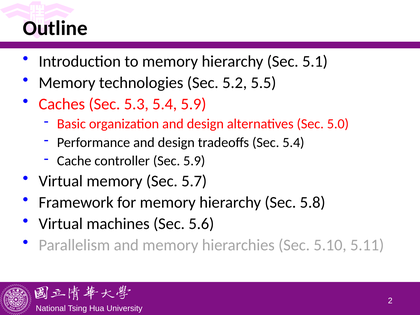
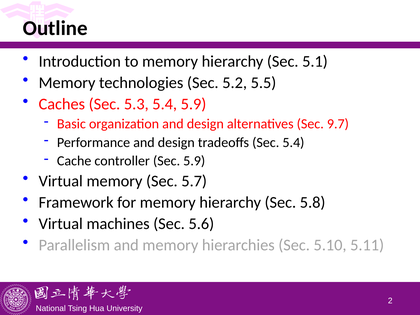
5.0: 5.0 -> 9.7
